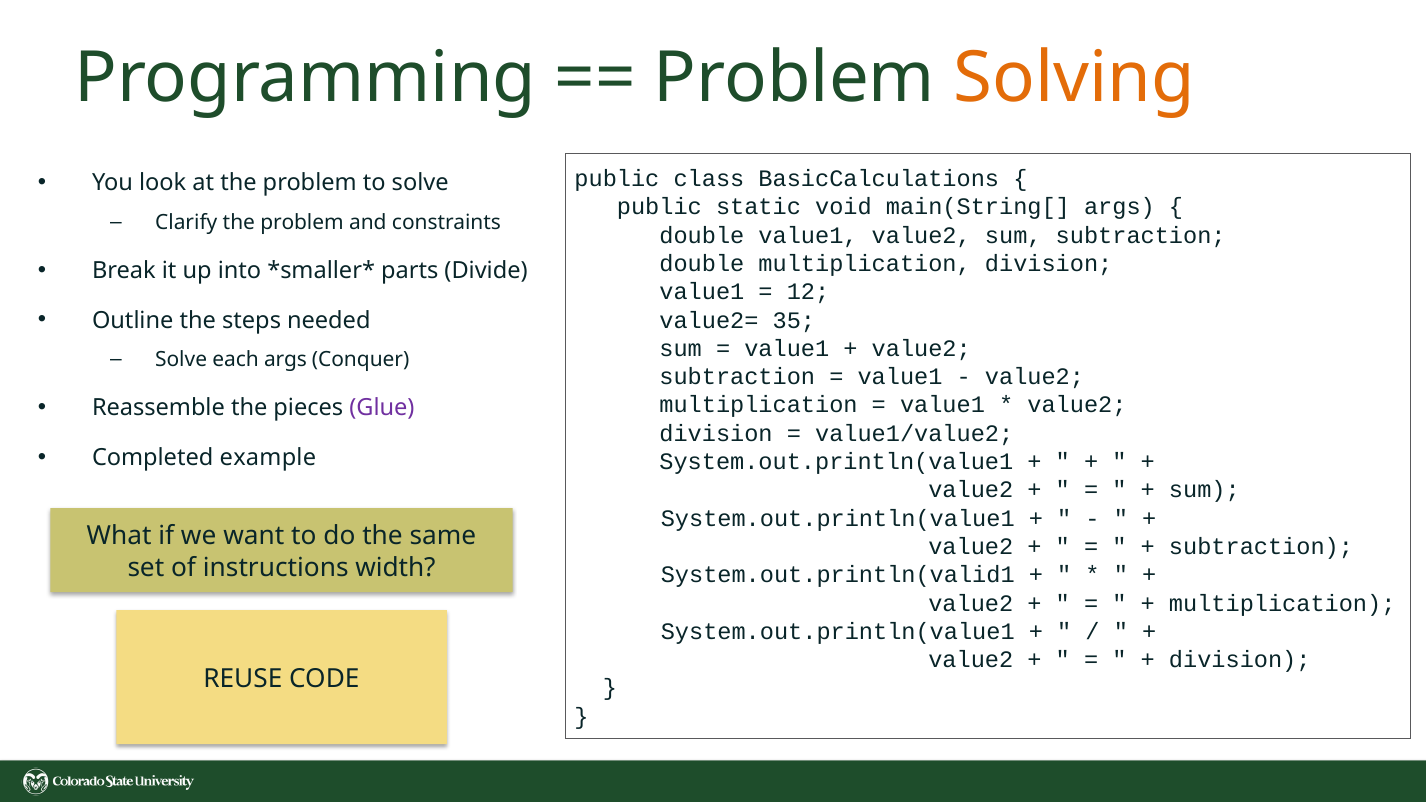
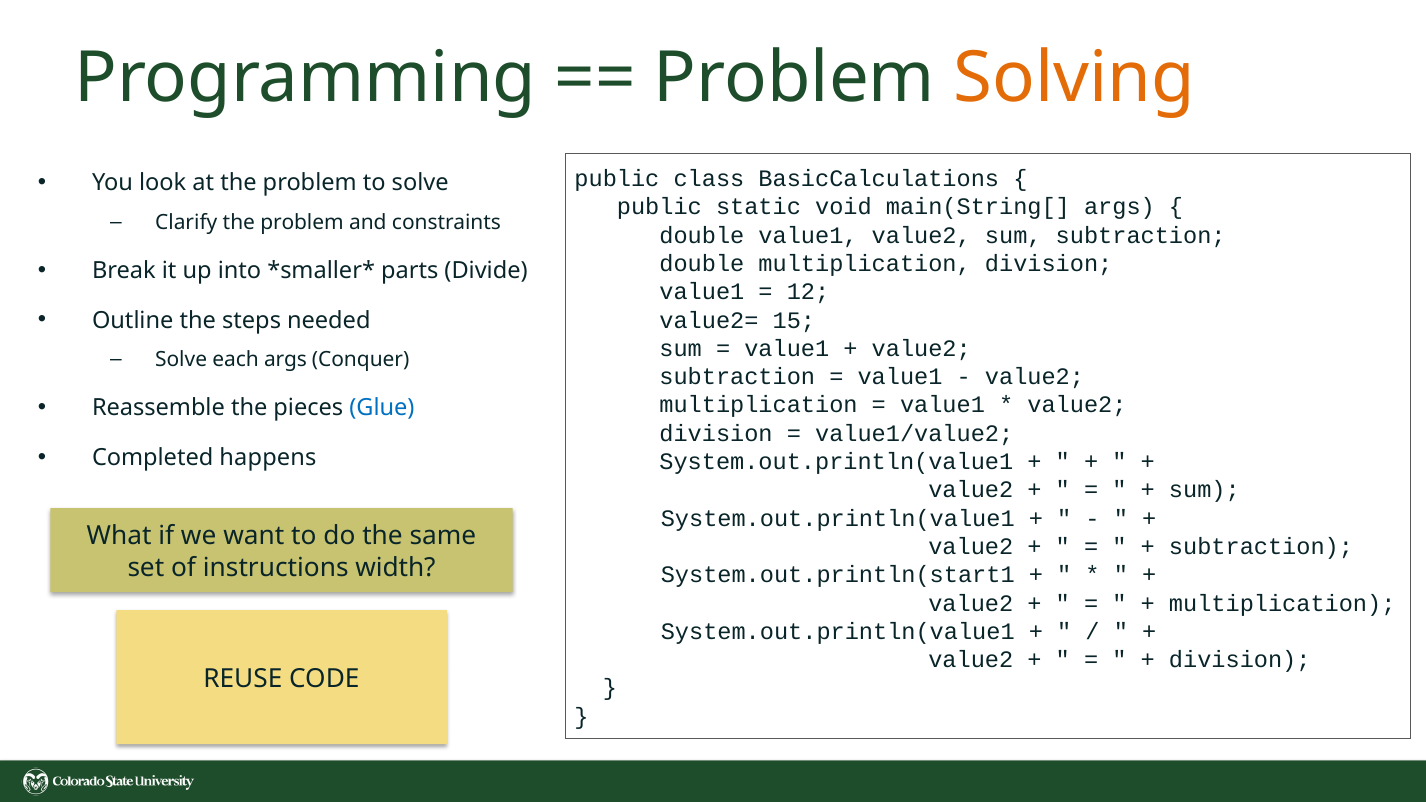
35: 35 -> 15
Glue colour: purple -> blue
example: example -> happens
System.out.println(valid1: System.out.println(valid1 -> System.out.println(start1
